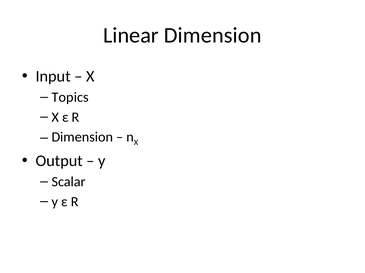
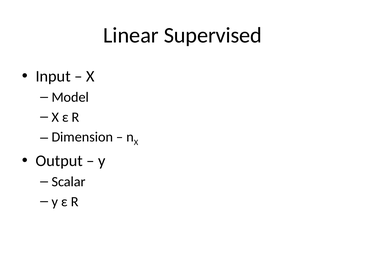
Linear Dimension: Dimension -> Supervised
Topics: Topics -> Model
